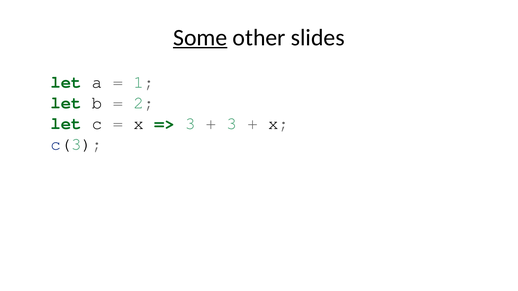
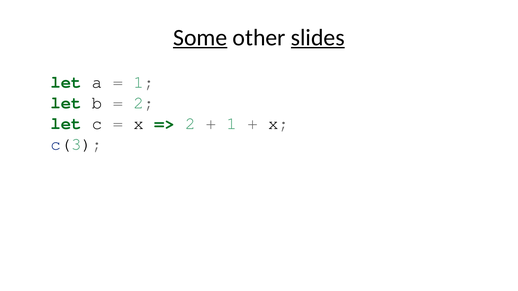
slides underline: none -> present
3 at (190, 124): 3 -> 2
3 at (232, 124): 3 -> 1
